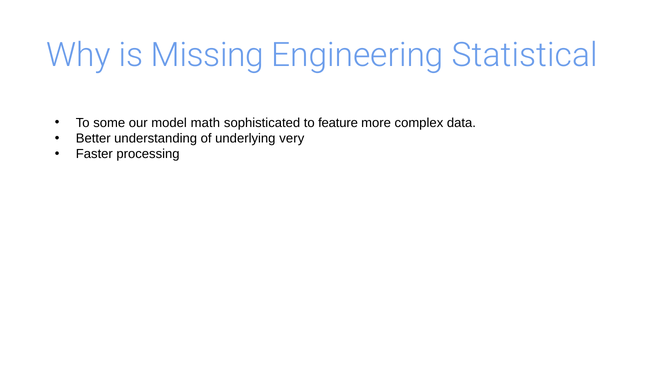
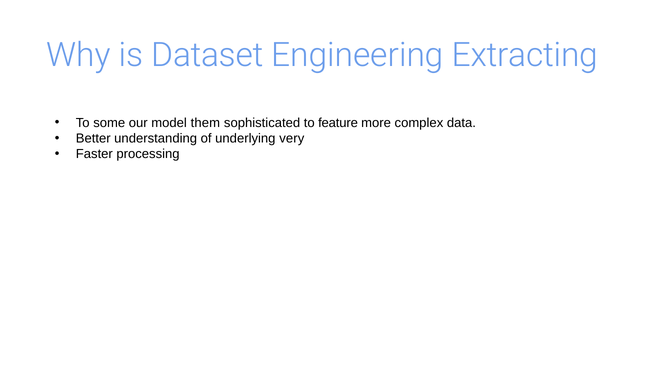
Missing: Missing -> Dataset
Statistical: Statistical -> Extracting
math: math -> them
